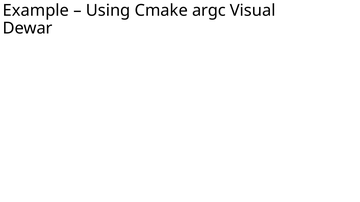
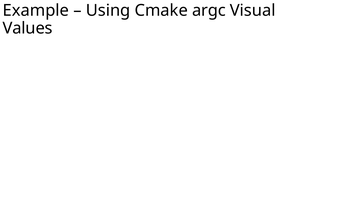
Dewar: Dewar -> Values
